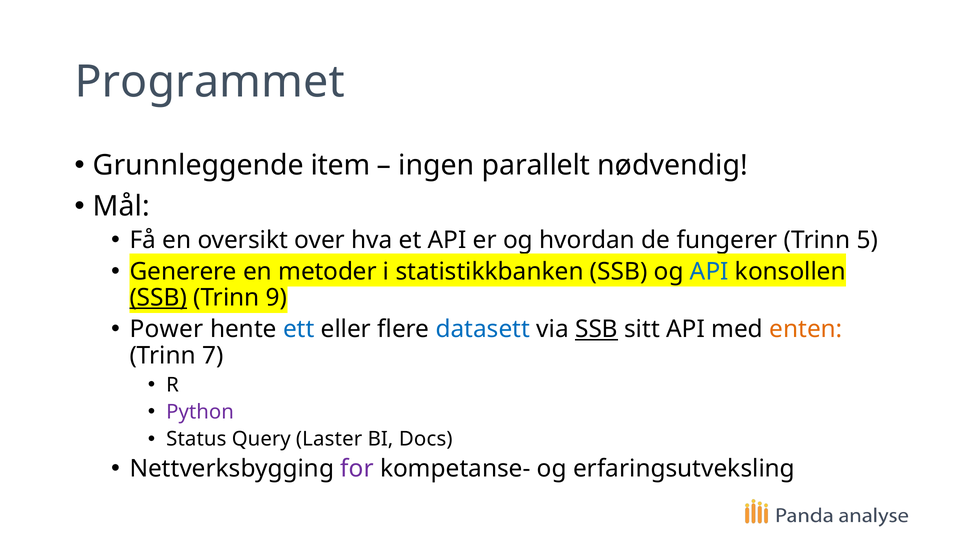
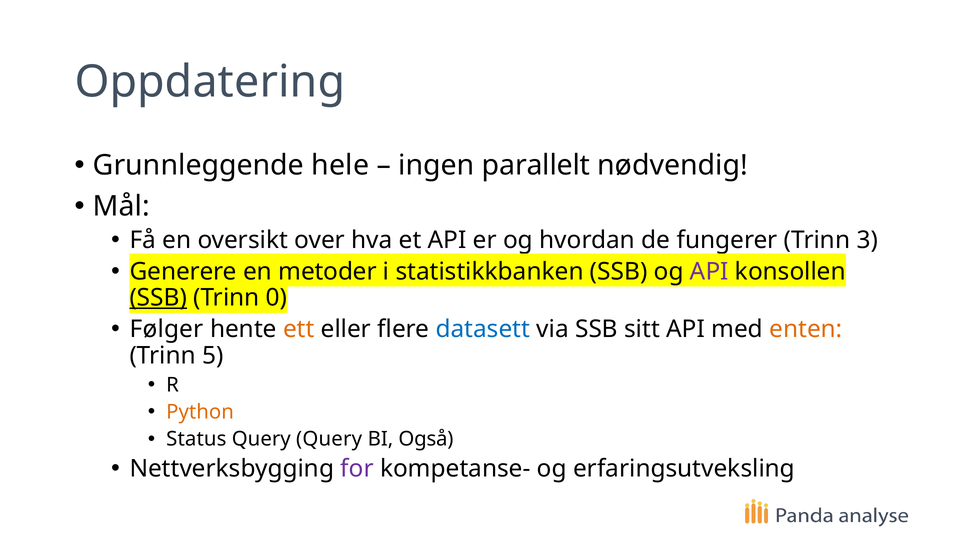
Programmet: Programmet -> Oppdatering
item: item -> hele
5: 5 -> 3
API at (709, 272) colour: blue -> purple
9: 9 -> 0
Power: Power -> Følger
ett colour: blue -> orange
SSB at (597, 329) underline: present -> none
7: 7 -> 5
Python colour: purple -> orange
Query Laster: Laster -> Query
Docs: Docs -> Også
